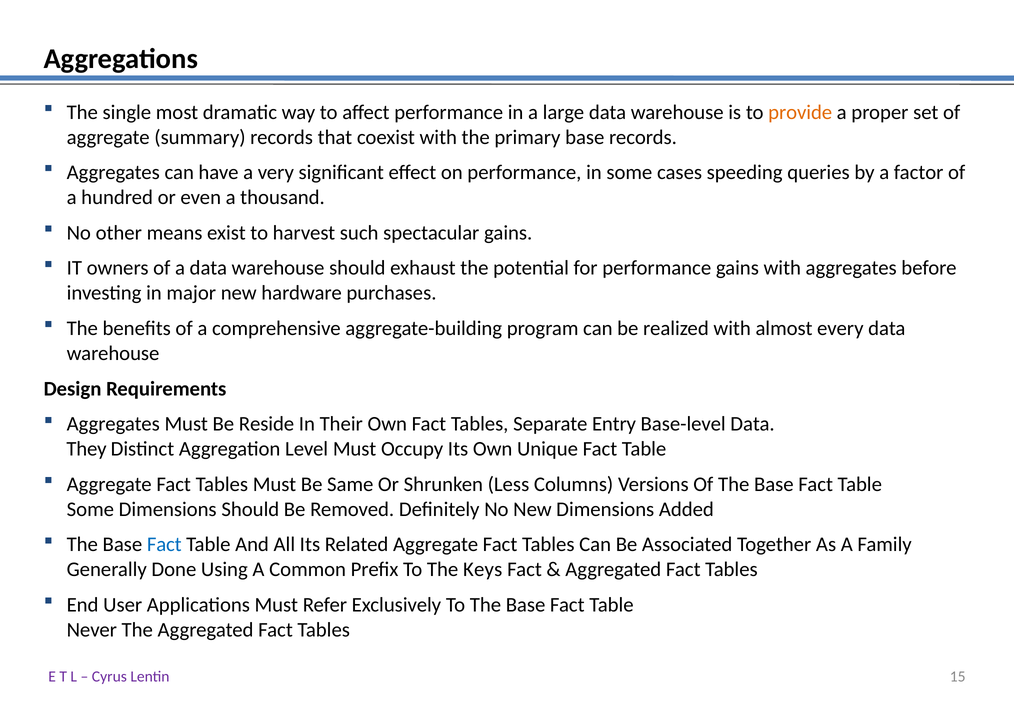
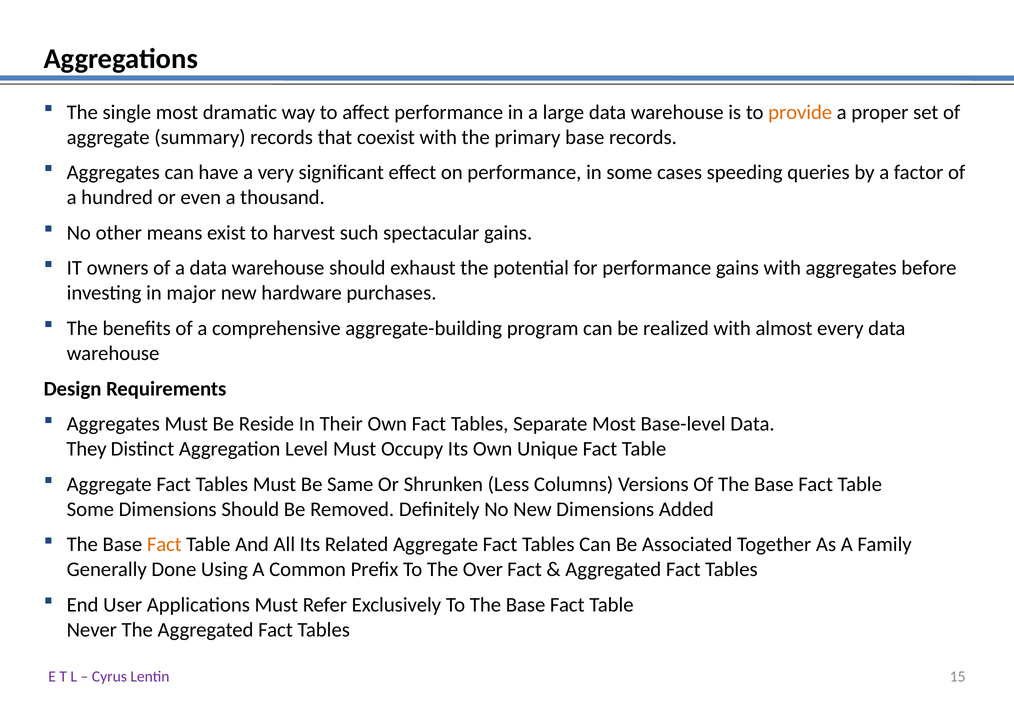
Separate Entry: Entry -> Most
Fact at (164, 545) colour: blue -> orange
Keys: Keys -> Over
